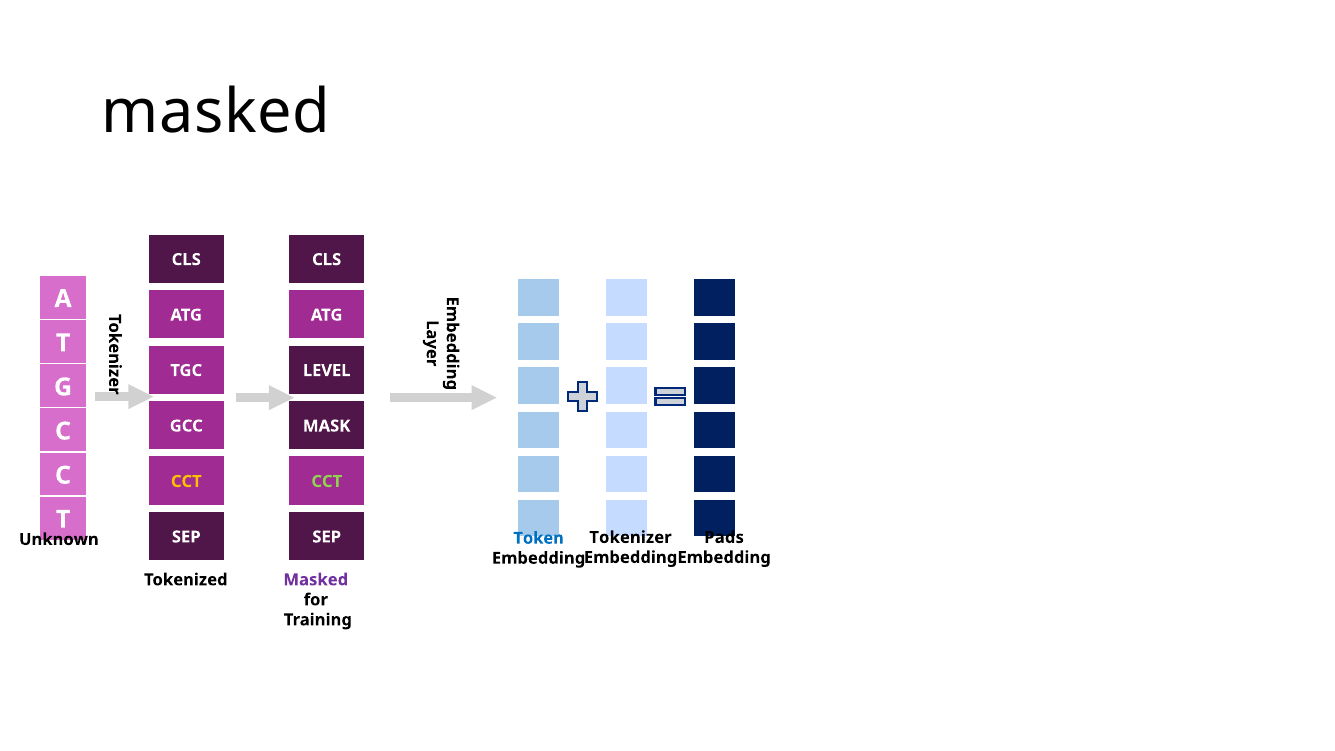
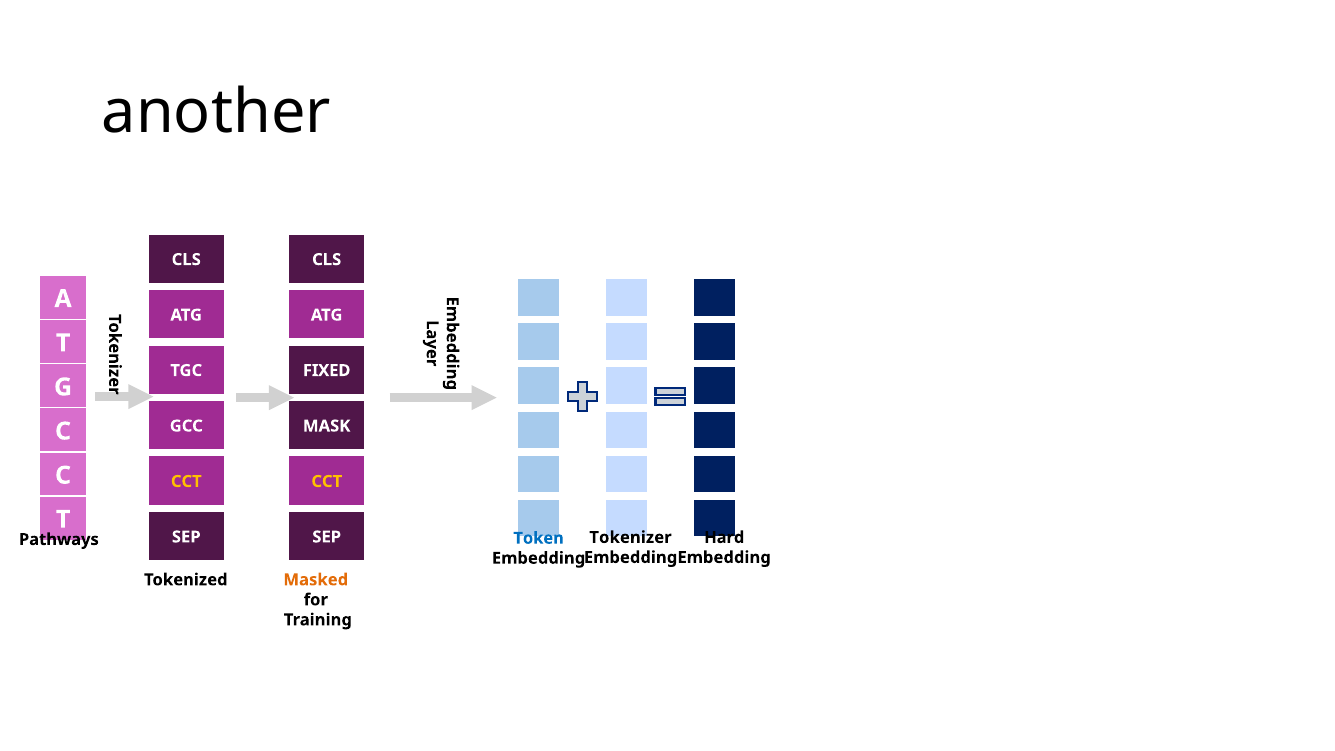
masked at (216, 112): masked -> another
LEVEL: LEVEL -> FIXED
CCT at (327, 481) colour: light green -> yellow
Pads: Pads -> Hard
Unknown: Unknown -> Pathways
Masked at (316, 580) colour: purple -> orange
